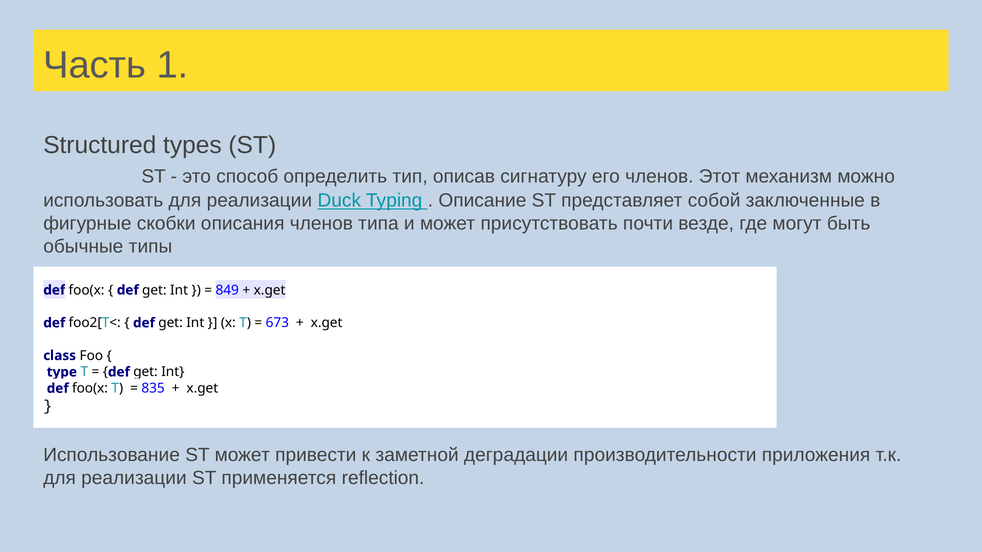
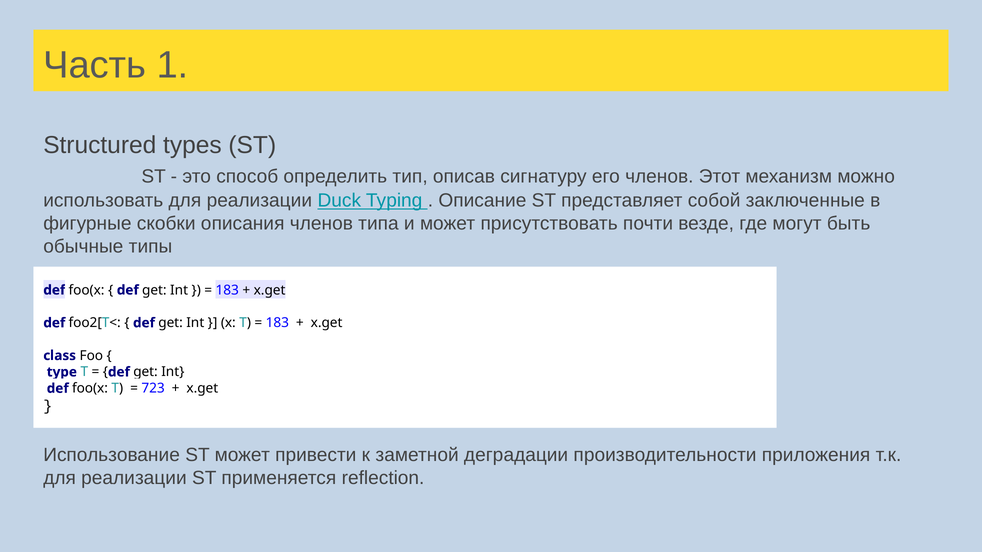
849 at (227, 290): 849 -> 183
673 at (277, 323): 673 -> 183
835: 835 -> 723
